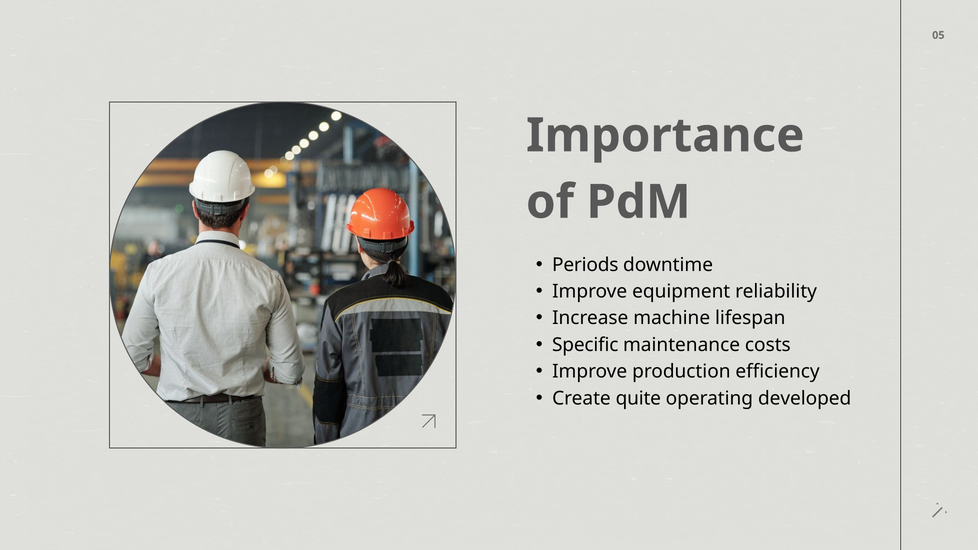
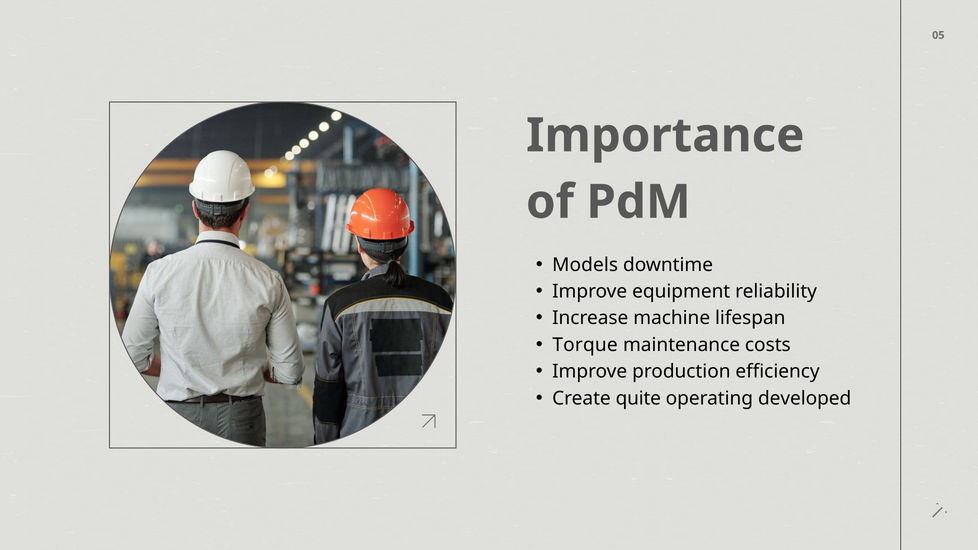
Periods: Periods -> Models
Specific: Specific -> Torque
